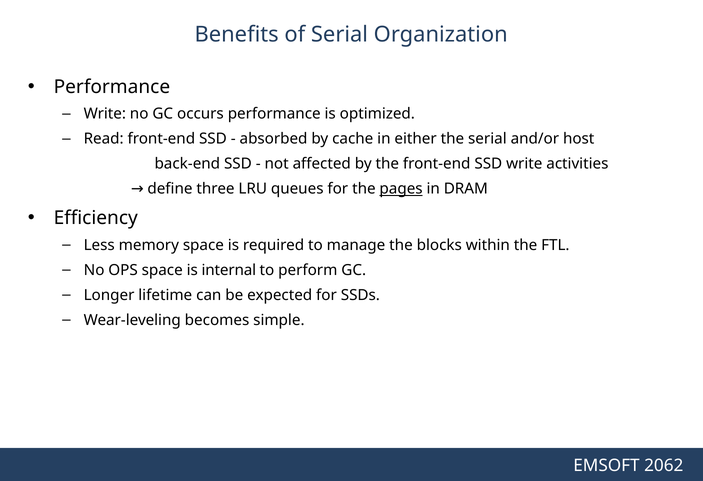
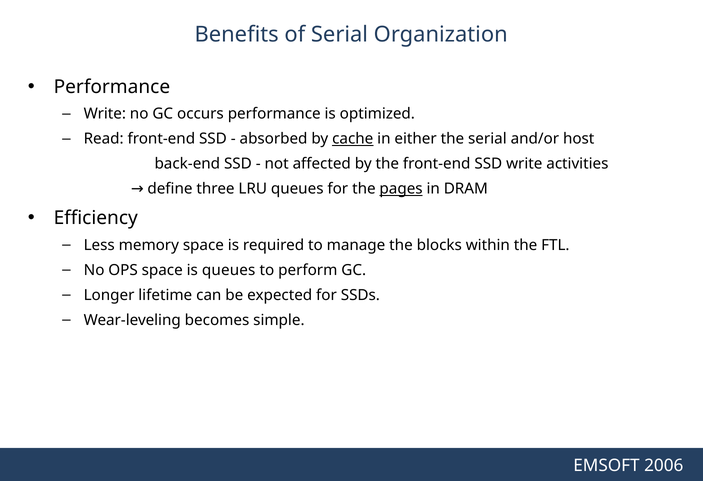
cache underline: none -> present
is internal: internal -> queues
2062: 2062 -> 2006
